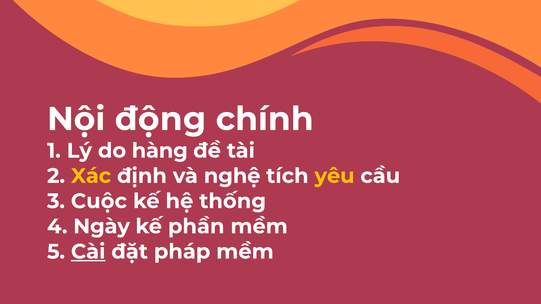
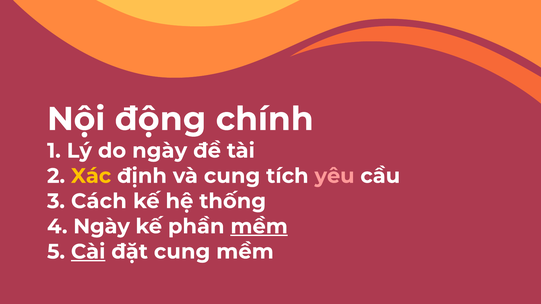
do hàng: hàng -> ngày
và nghệ: nghệ -> cung
yêu colour: yellow -> pink
Cuộc: Cuộc -> Cách
mềm at (259, 227) underline: none -> present
đặt pháp: pháp -> cung
